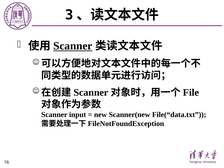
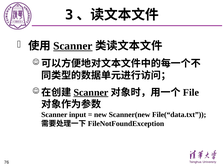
Scanner at (91, 92) underline: none -> present
